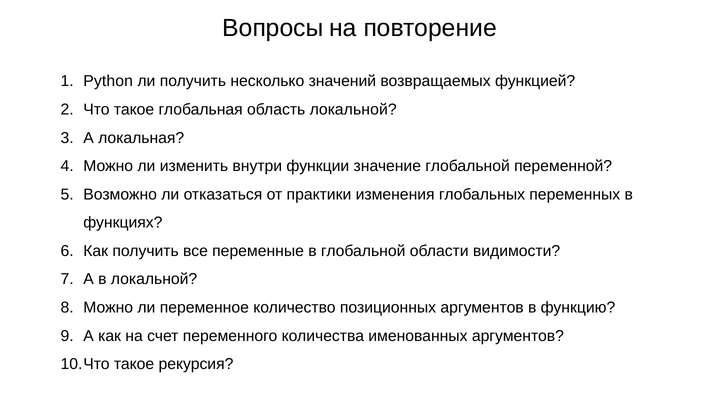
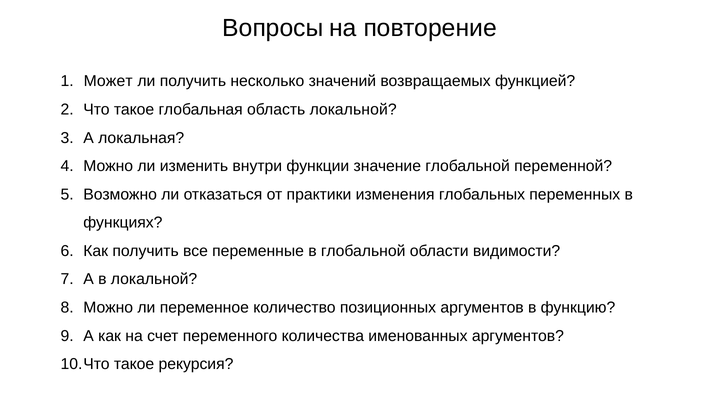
Python: Python -> Может
